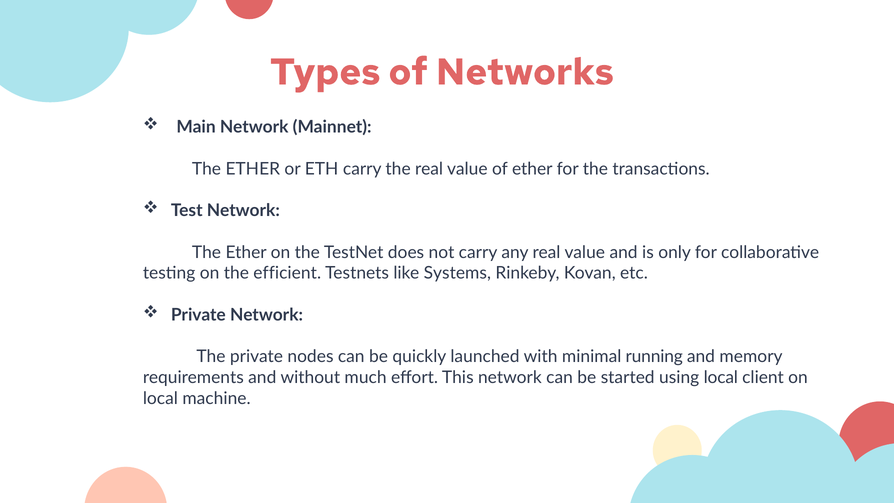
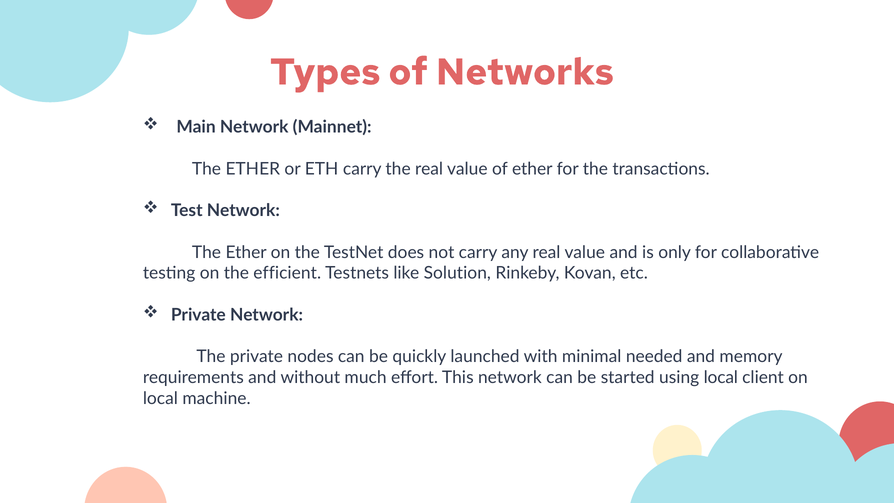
Systems: Systems -> Solution
running: running -> needed
